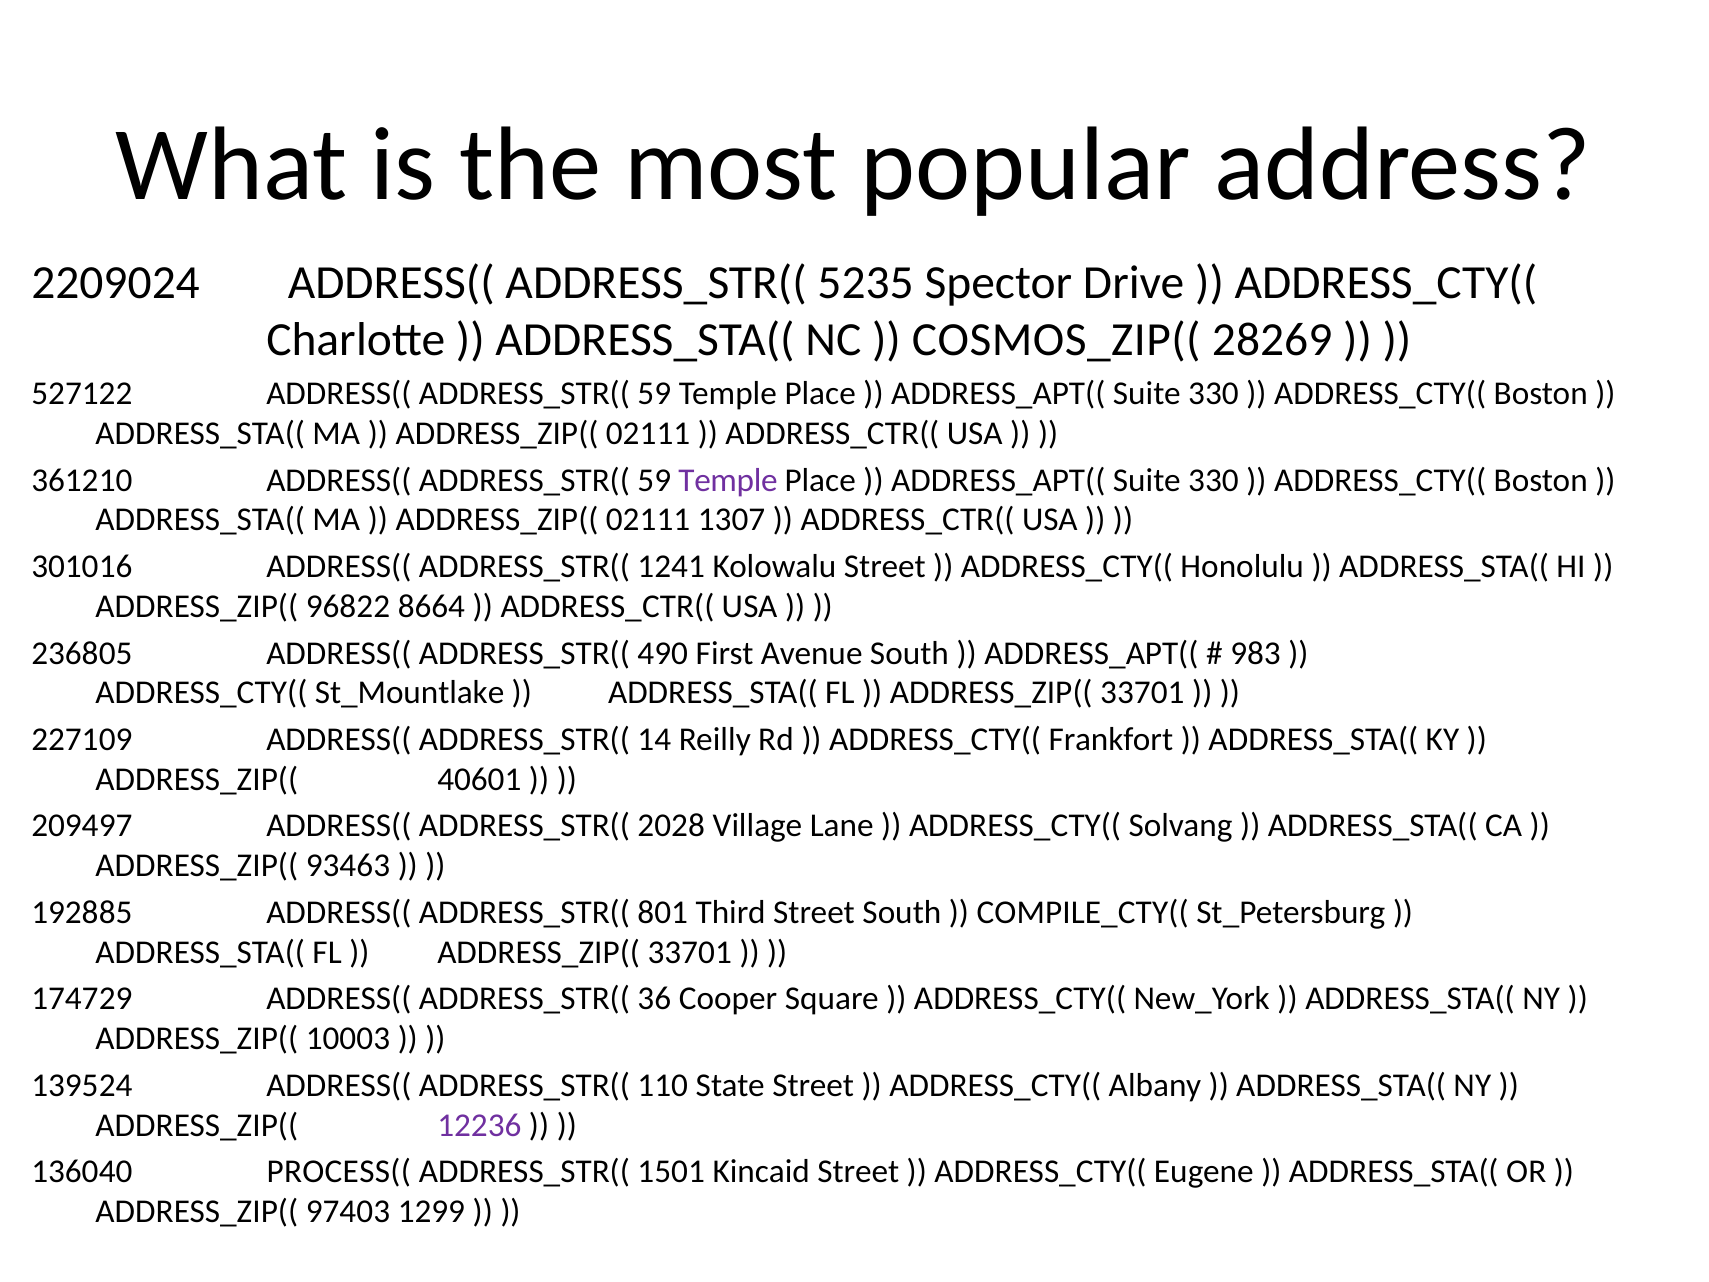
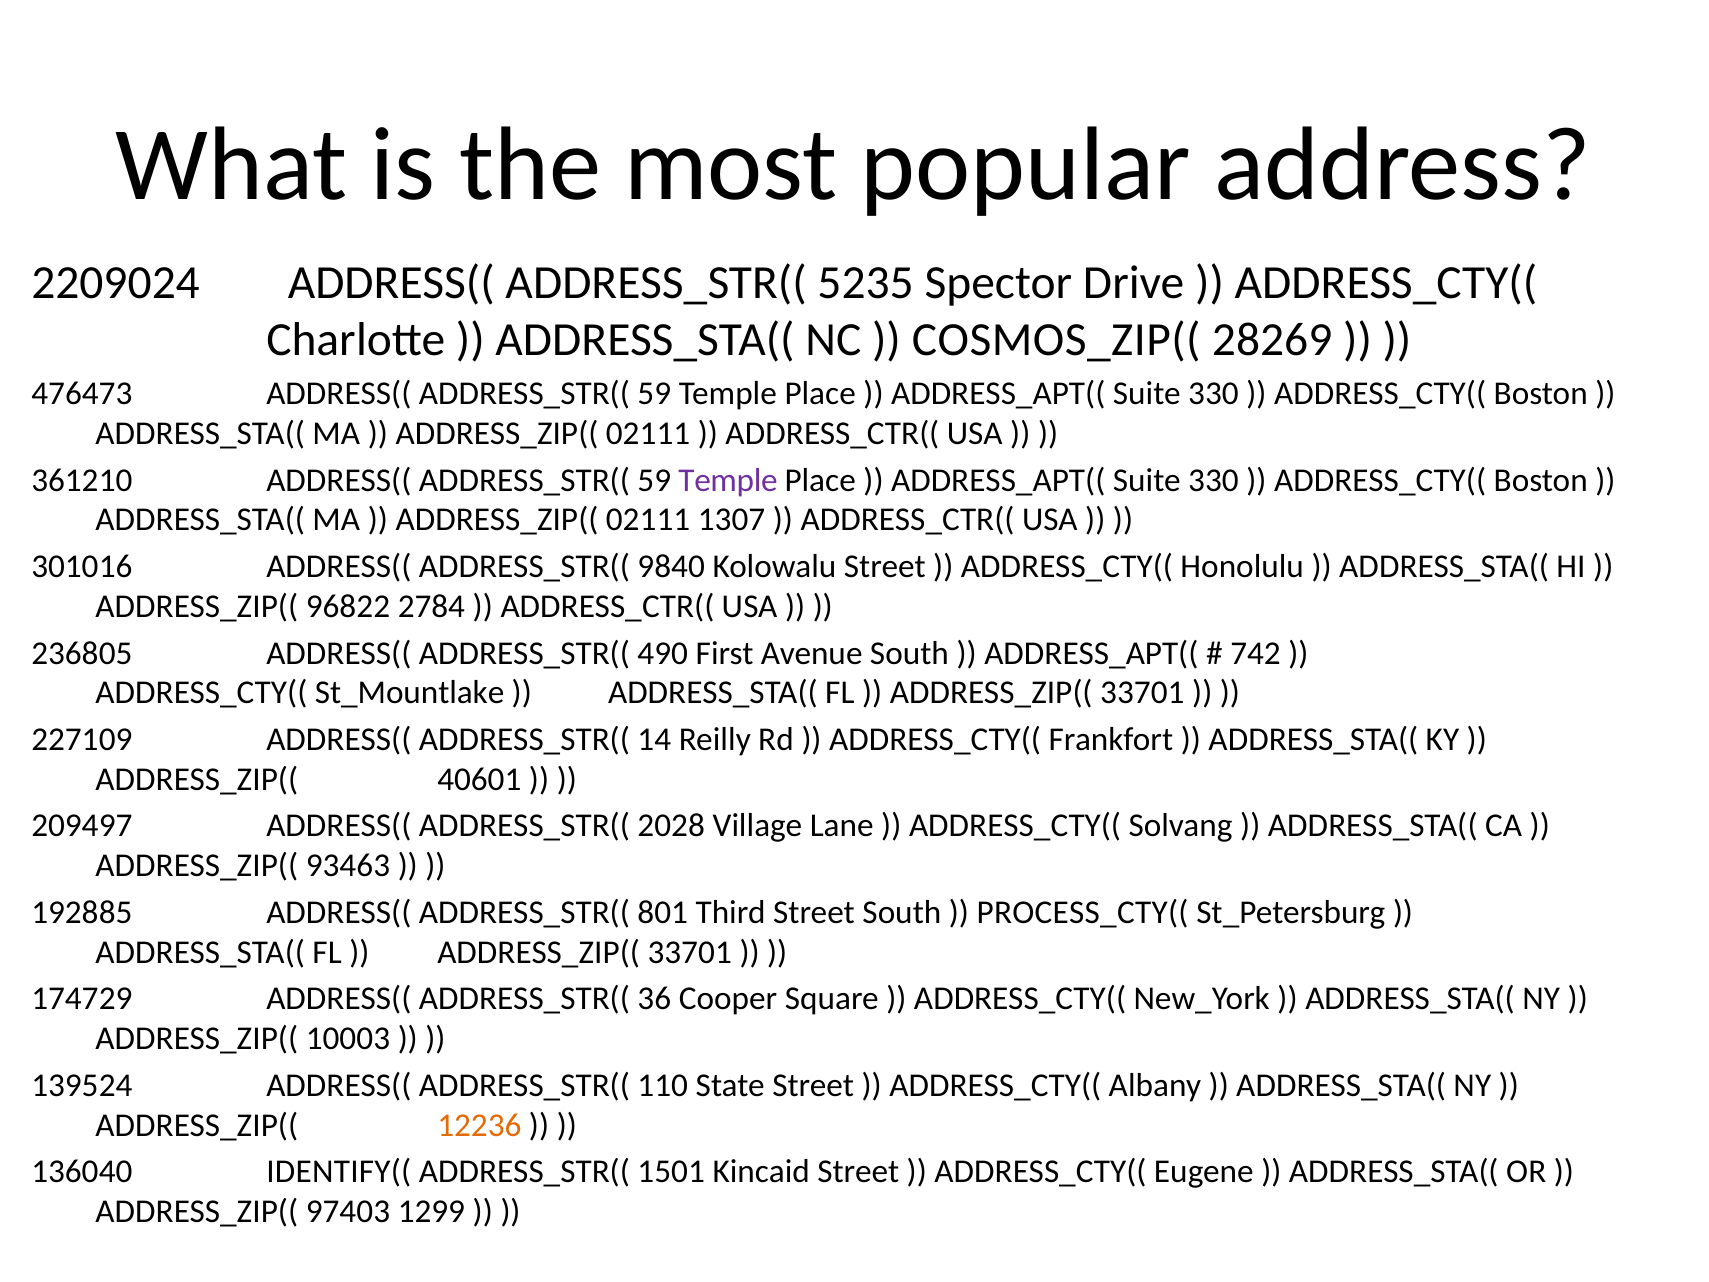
527122: 527122 -> 476473
1241: 1241 -> 9840
8664: 8664 -> 2784
983: 983 -> 742
COMPILE_CTY((: COMPILE_CTY(( -> PROCESS_CTY((
12236 colour: purple -> orange
PROCESS((: PROCESS(( -> IDENTIFY((
